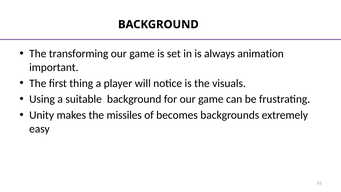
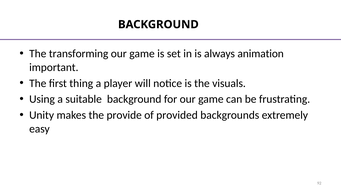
missiles: missiles -> provide
becomes: becomes -> provided
